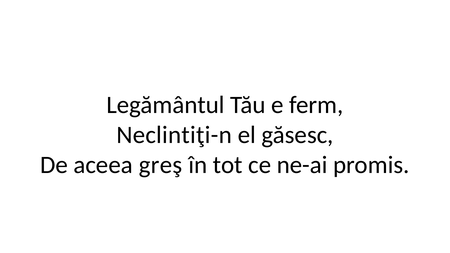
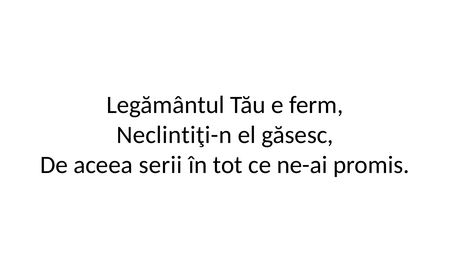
greş: greş -> serii
